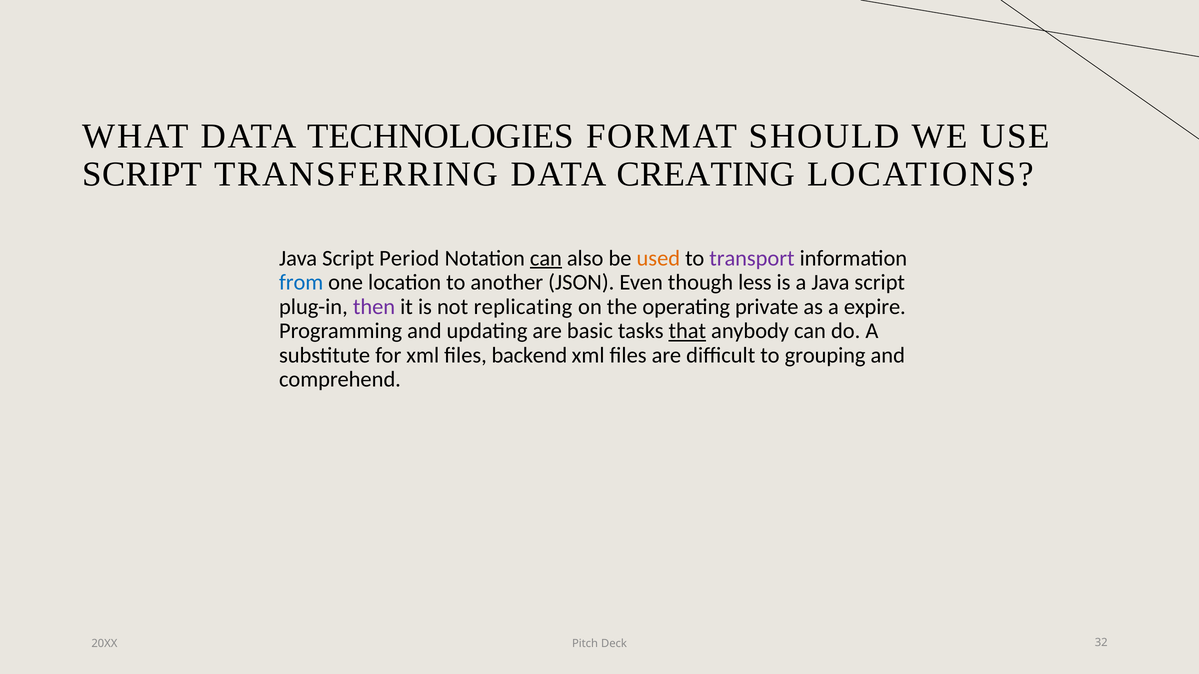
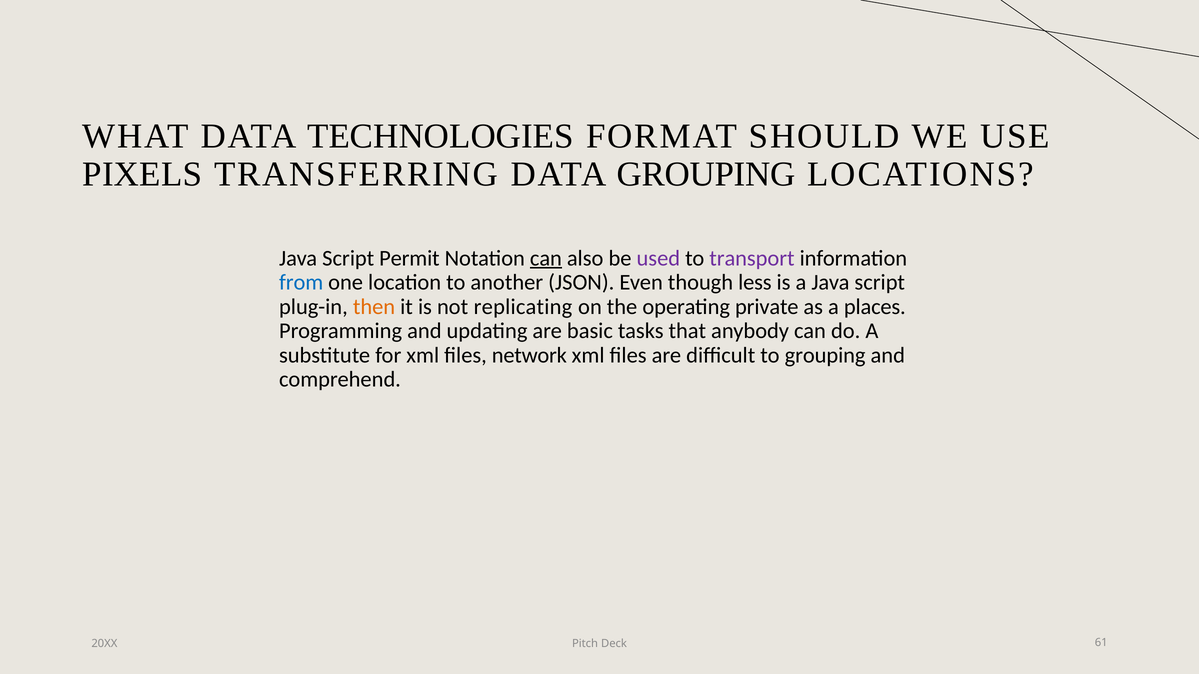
SCRIPT at (142, 174): SCRIPT -> PIXELS
DATA CREATING: CREATING -> GROUPING
Period: Period -> Permit
used colour: orange -> purple
then colour: purple -> orange
expire: expire -> places
that underline: present -> none
backend: backend -> network
32: 32 -> 61
